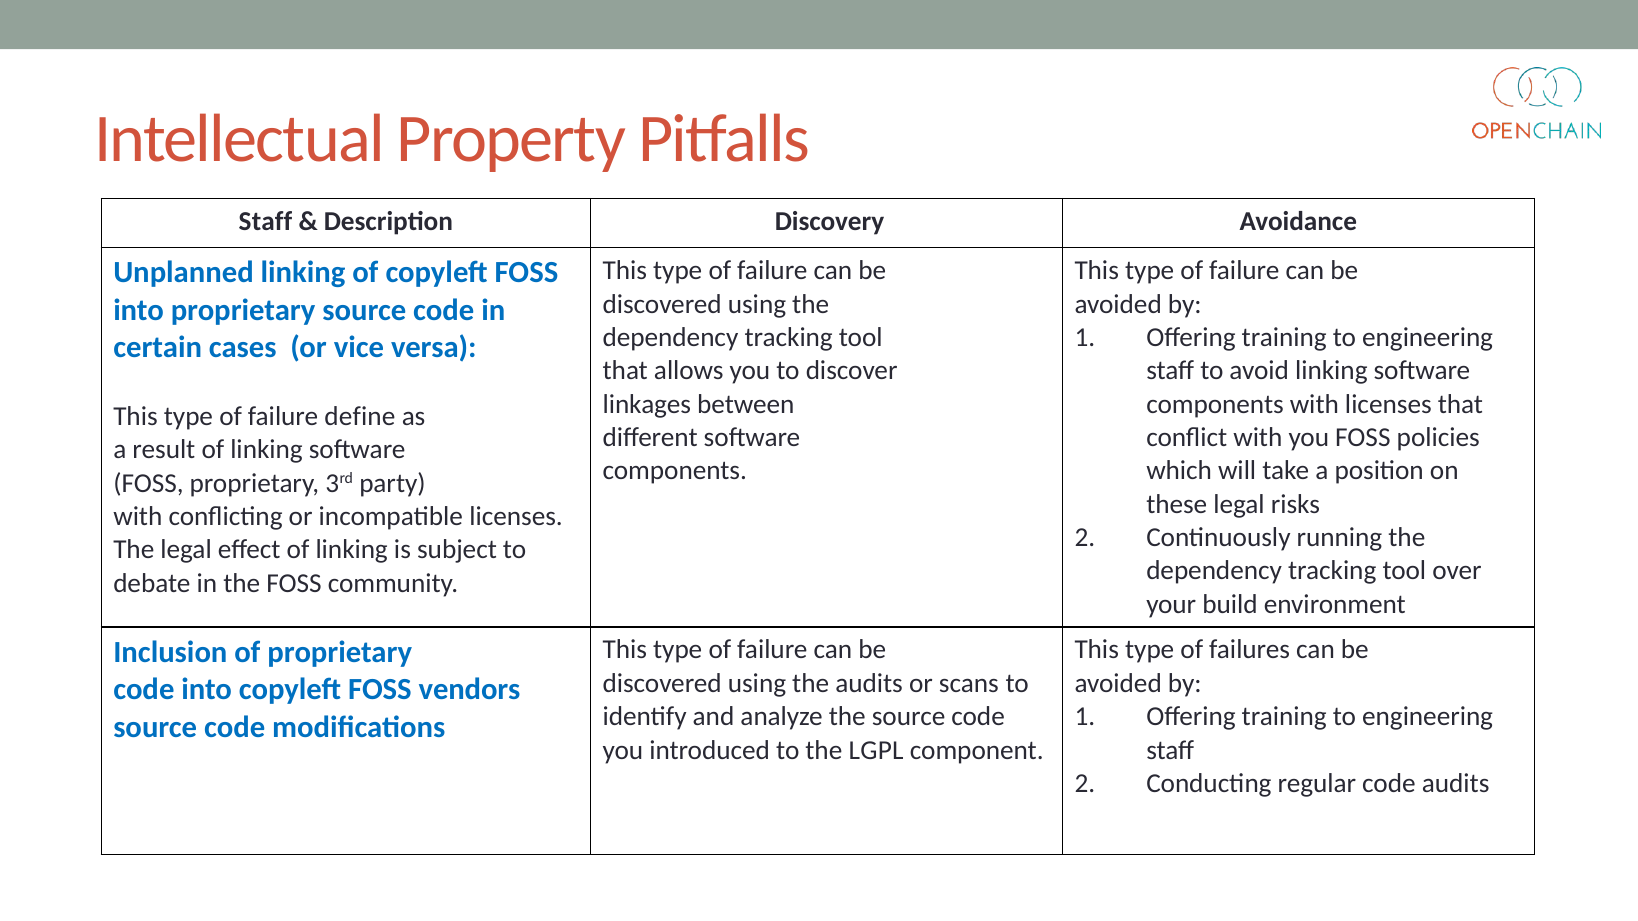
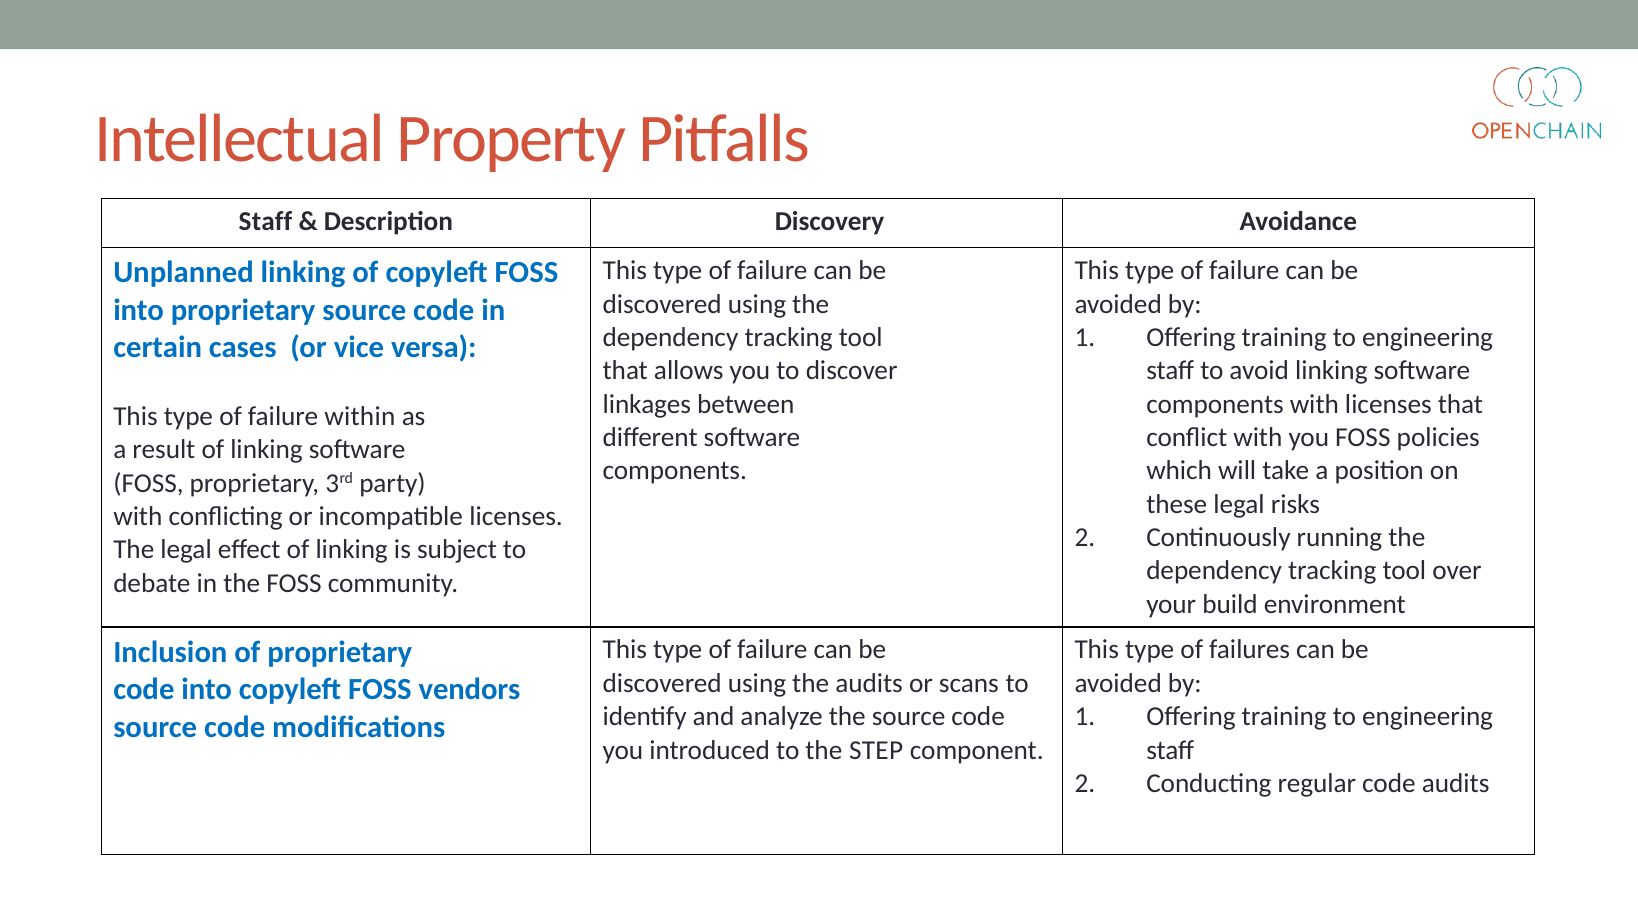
define: define -> within
LGPL: LGPL -> STEP
